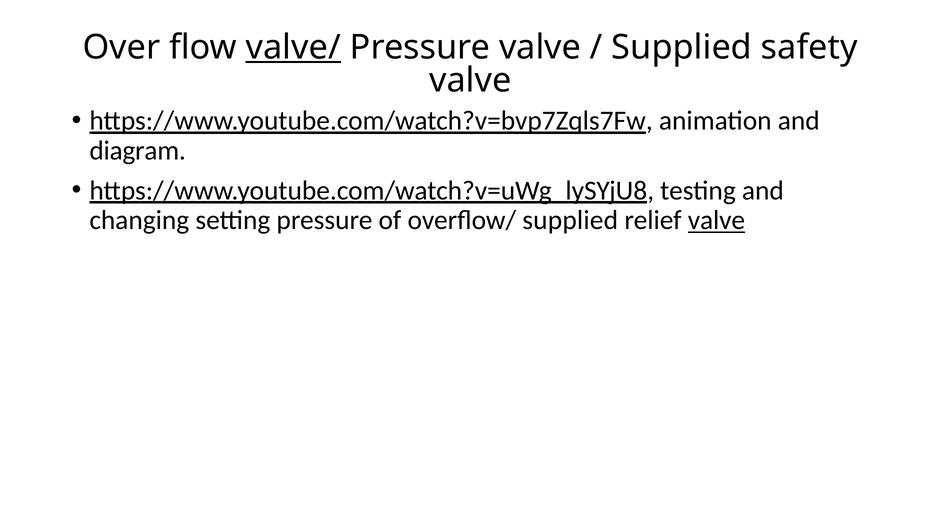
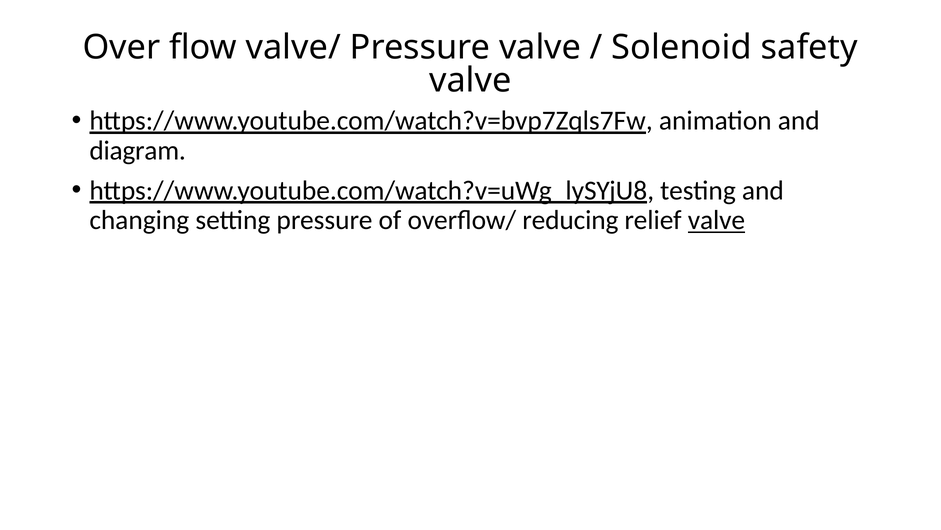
valve/ underline: present -> none
Supplied at (682, 47): Supplied -> Solenoid
overflow/ supplied: supplied -> reducing
